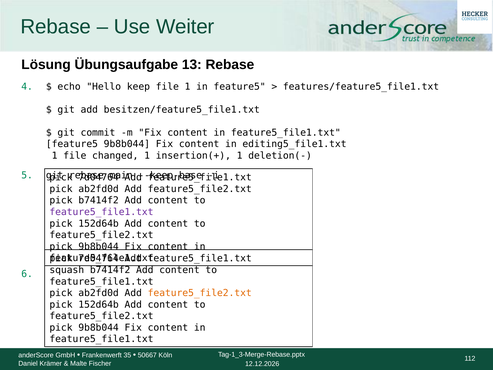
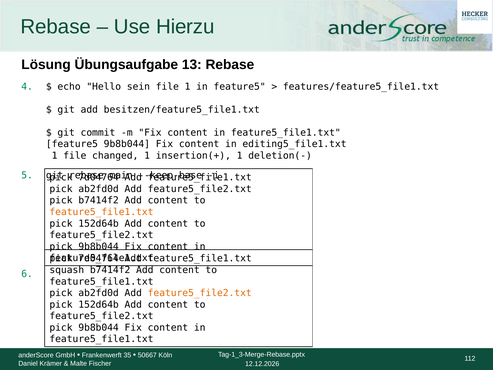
Weiter: Weiter -> Hierzu
keep: keep -> sein
feature5_file1.txt at (101, 212) colour: purple -> orange
